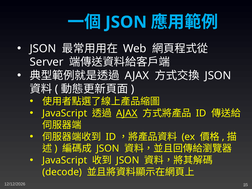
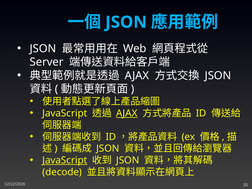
JavaScript at (65, 160) underline: none -> present
